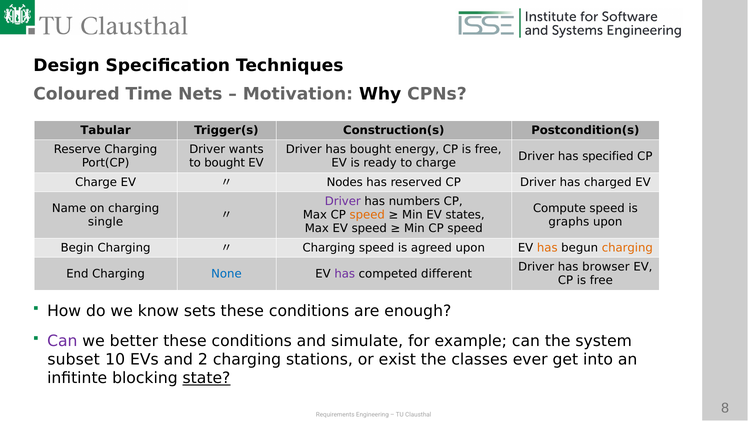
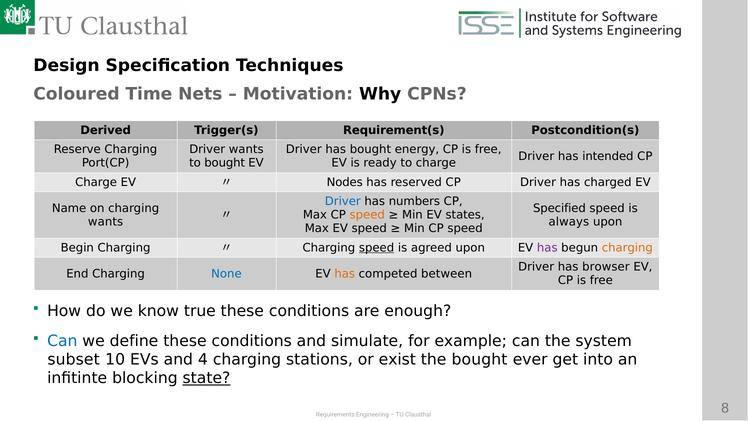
Tabular: Tabular -> Derived
Construction(s: Construction(s -> Requirement(s
specified: specified -> intended
Driver at (343, 201) colour: purple -> blue
Compute: Compute -> Specified
single at (106, 222): single -> wants
graphs: graphs -> always
speed at (377, 248) underline: none -> present
has at (547, 248) colour: orange -> purple
has at (345, 274) colour: purple -> orange
different: different -> between
sets: sets -> true
Can at (62, 341) colour: purple -> blue
better: better -> define
2: 2 -> 4
the classes: classes -> bought
